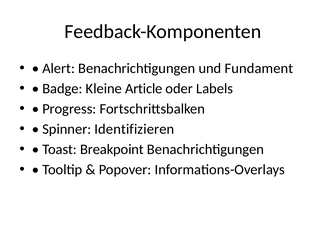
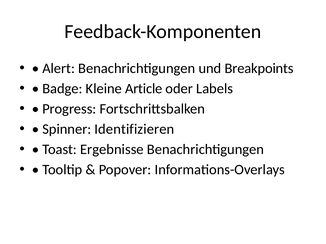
Fundament: Fundament -> Breakpoints
Breakpoint: Breakpoint -> Ergebnisse
